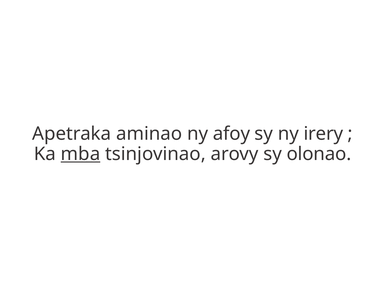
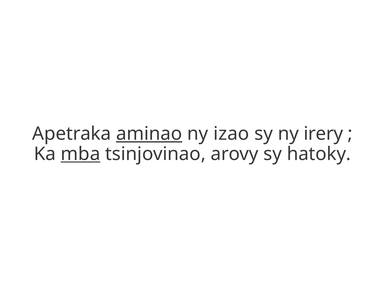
aminao underline: none -> present
afoy: afoy -> izao
olonao: olonao -> hatoky
